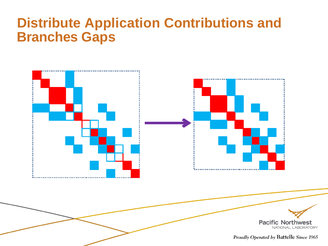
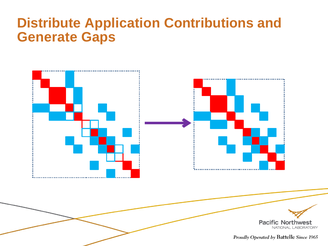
Branches: Branches -> Generate
